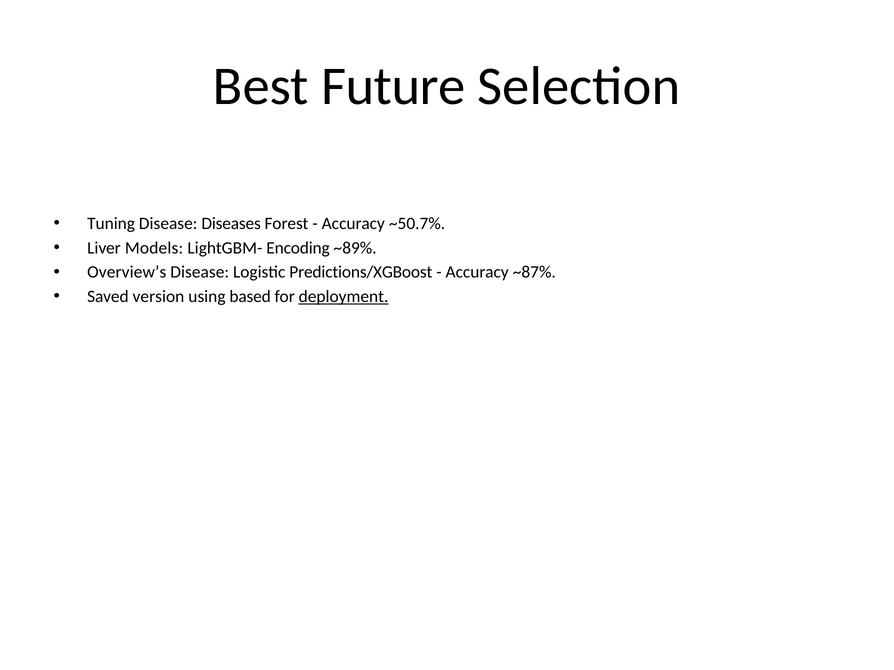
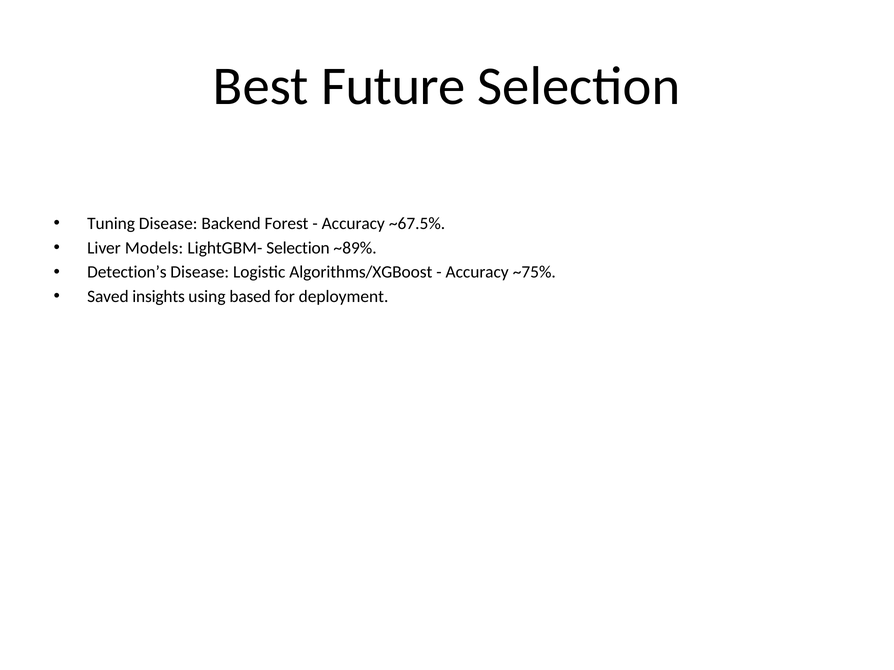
Diseases: Diseases -> Backend
~50.7%: ~50.7% -> ~67.5%
LightGBM- Encoding: Encoding -> Selection
Overview’s: Overview’s -> Detection’s
Predictions/XGBoost: Predictions/XGBoost -> Algorithms/XGBoost
~87%: ~87% -> ~75%
version: version -> insights
deployment underline: present -> none
